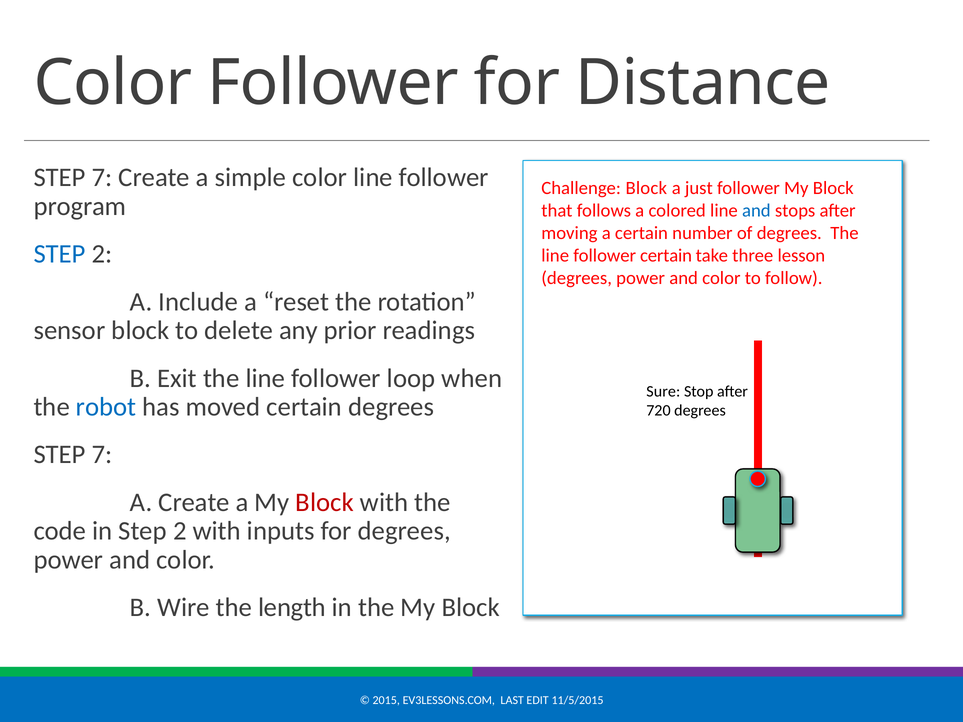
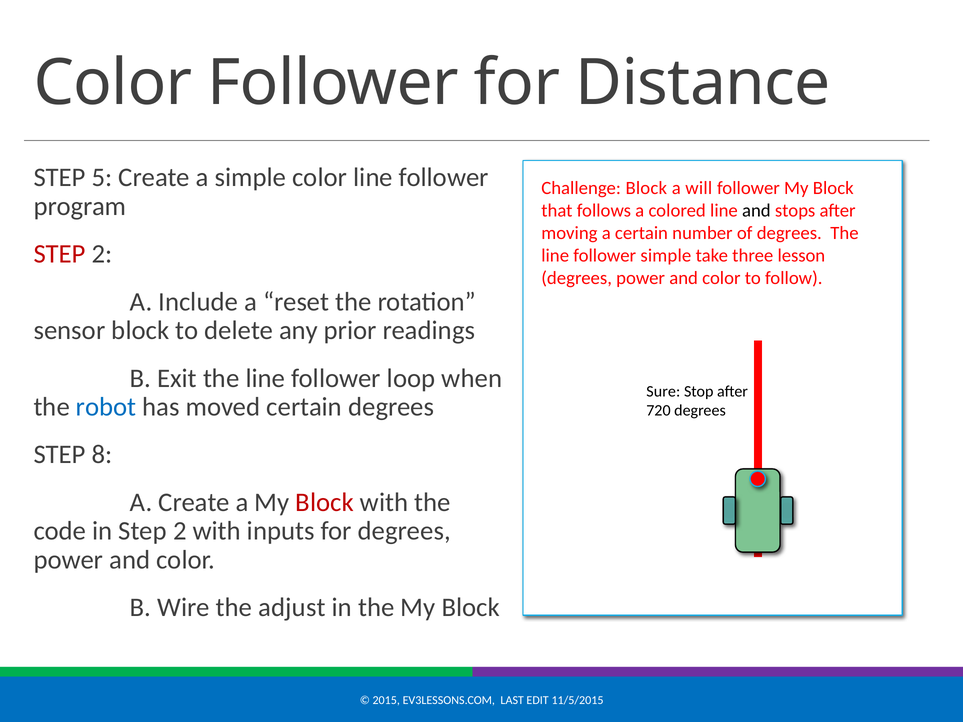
7 at (102, 178): 7 -> 5
just: just -> will
and at (756, 211) colour: blue -> black
STEP at (60, 254) colour: blue -> red
follower certain: certain -> simple
7 at (102, 455): 7 -> 8
length: length -> adjust
